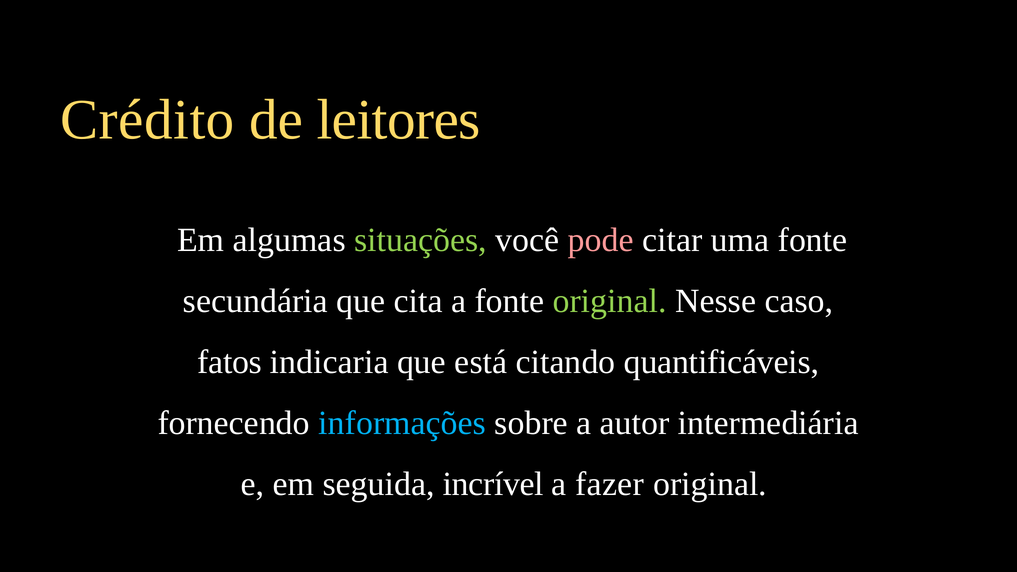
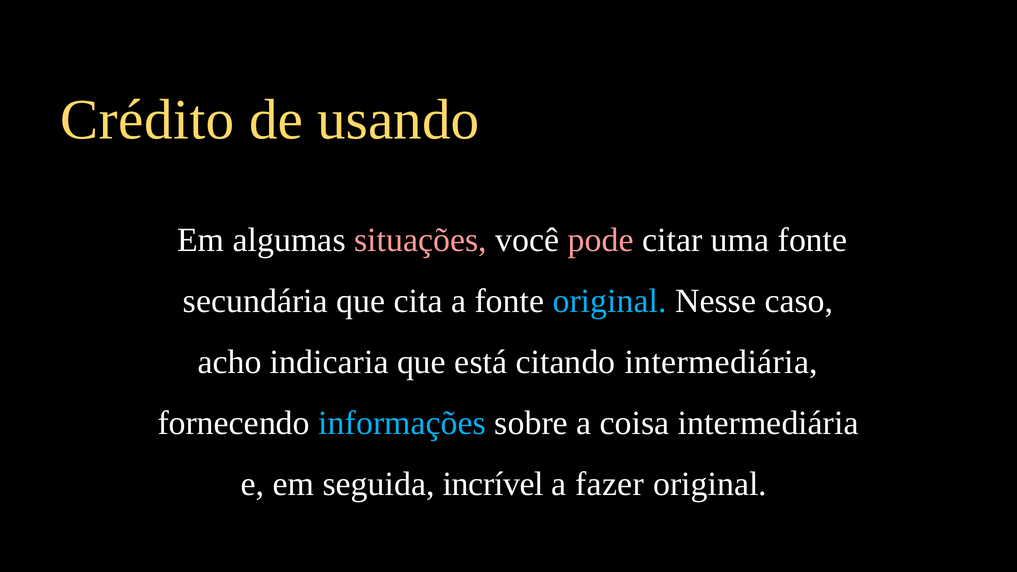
leitores: leitores -> usando
situações colour: light green -> pink
original at (610, 301) colour: light green -> light blue
fatos: fatos -> acho
citando quantificáveis: quantificáveis -> intermediária
autor: autor -> coisa
